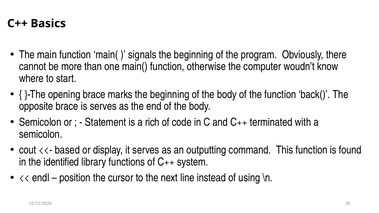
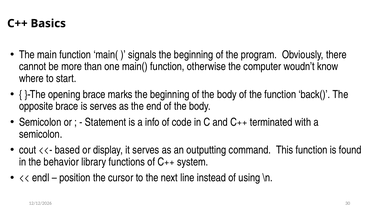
rich: rich -> info
identified: identified -> behavior
